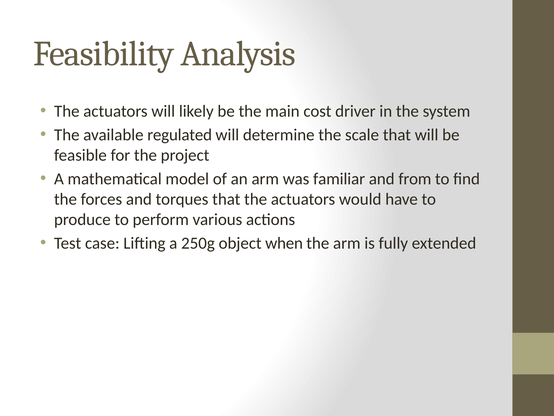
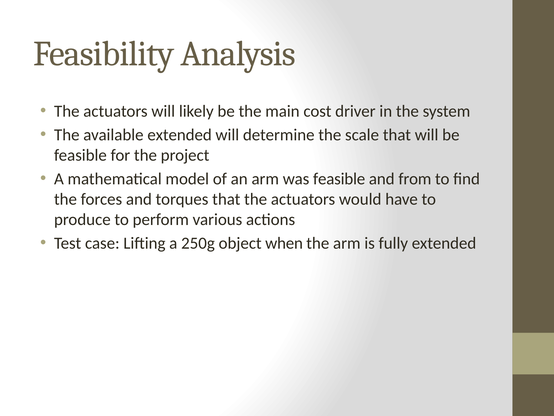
available regulated: regulated -> extended
was familiar: familiar -> feasible
